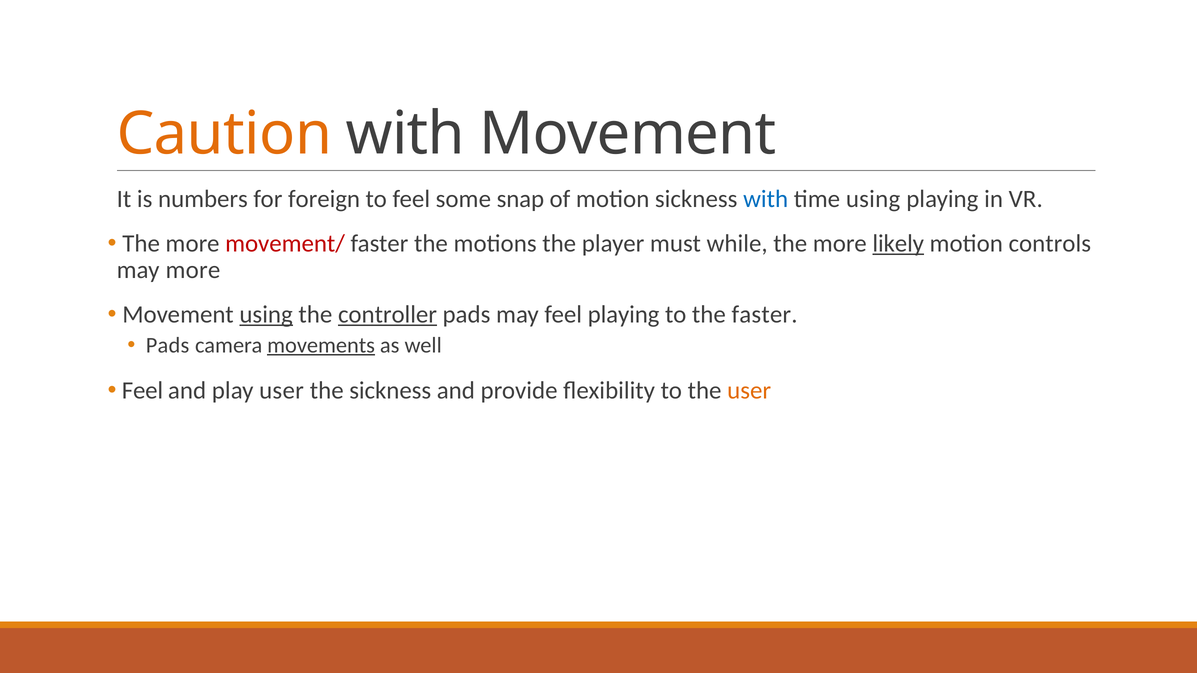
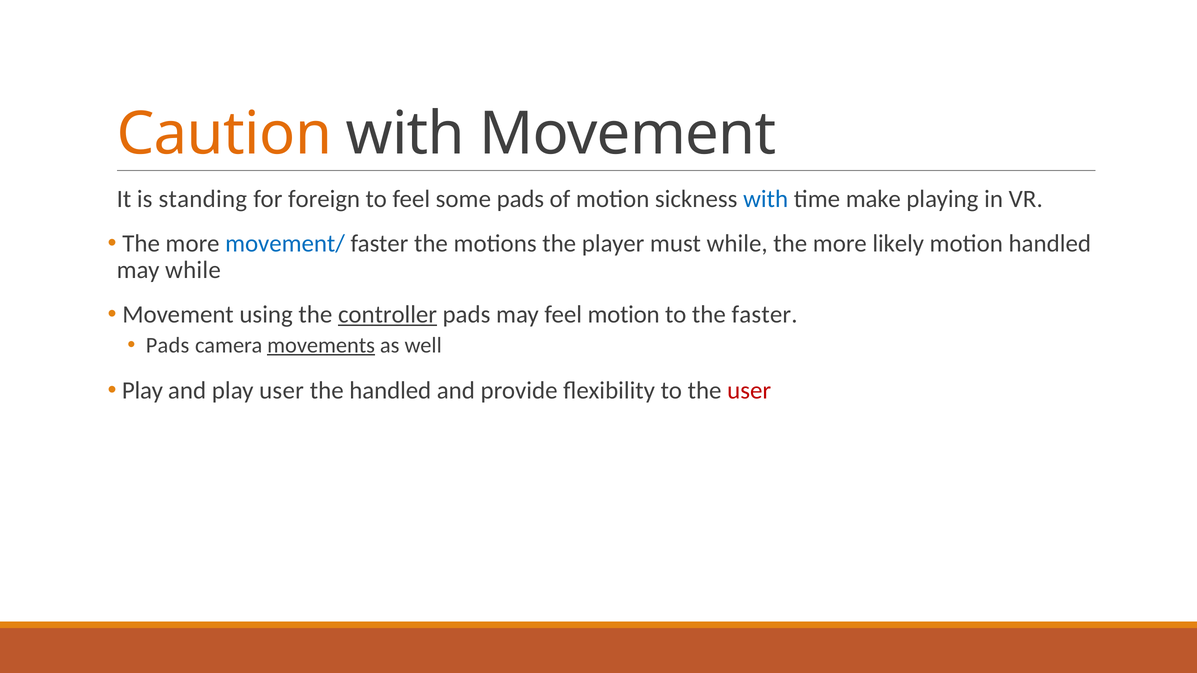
numbers: numbers -> standing
some snap: snap -> pads
time using: using -> make
movement/ colour: red -> blue
likely underline: present -> none
motion controls: controls -> handled
may more: more -> while
using at (266, 315) underline: present -> none
feel playing: playing -> motion
Feel at (142, 391): Feel -> Play
the sickness: sickness -> handled
user at (749, 391) colour: orange -> red
